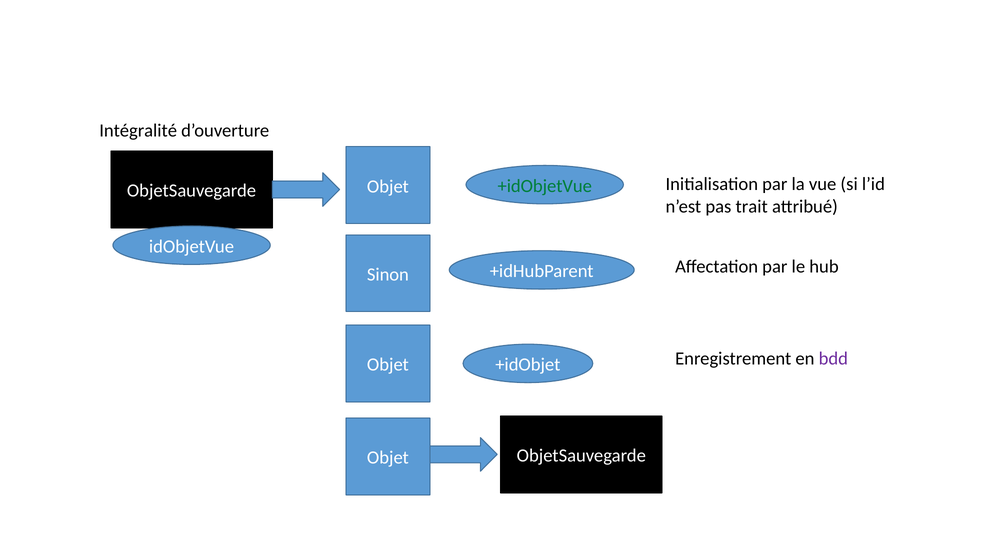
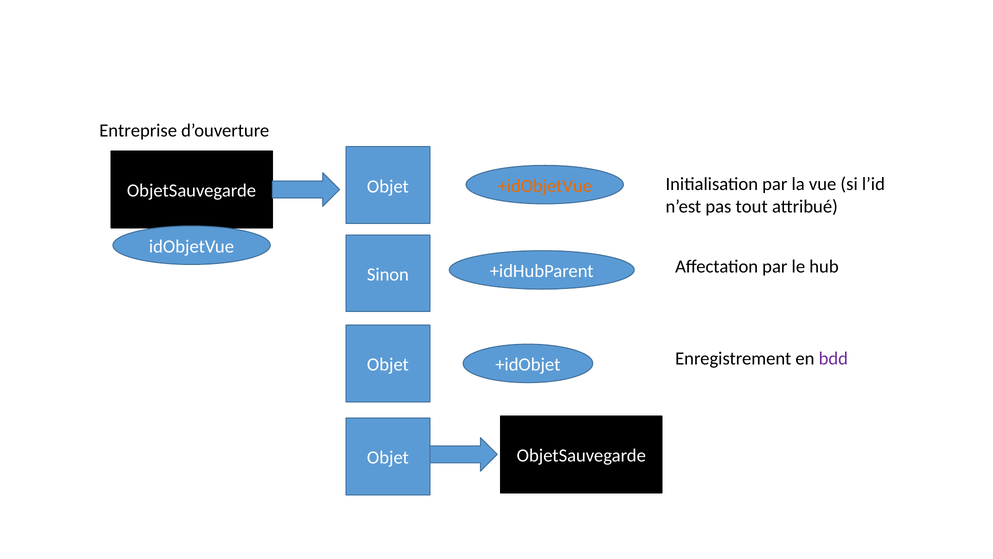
Intégralité: Intégralité -> Entreprise
+idObjetVue colour: green -> orange
trait: trait -> tout
